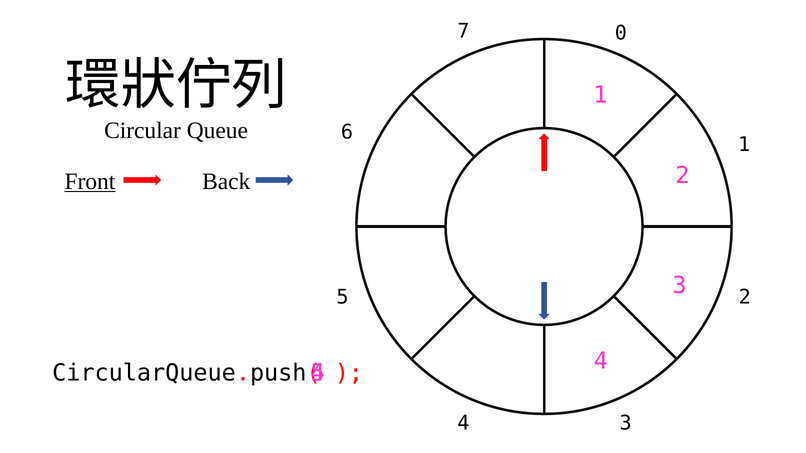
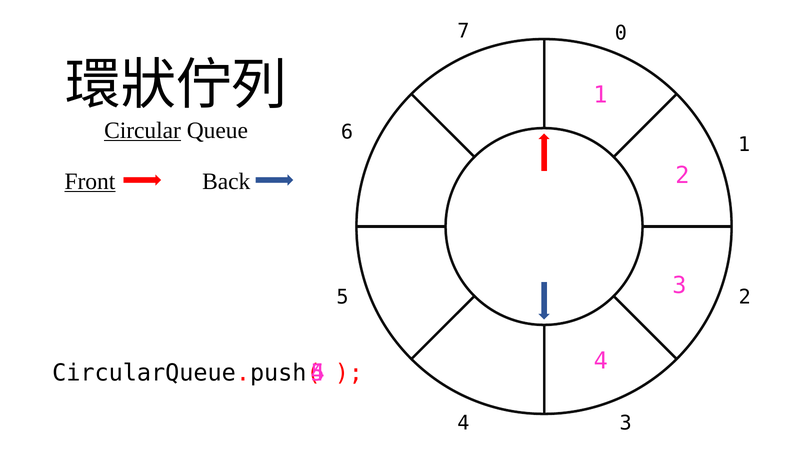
Circular underline: none -> present
